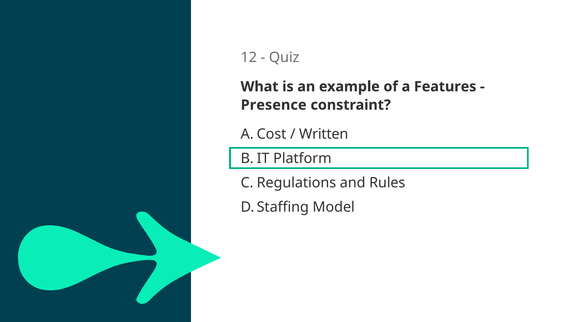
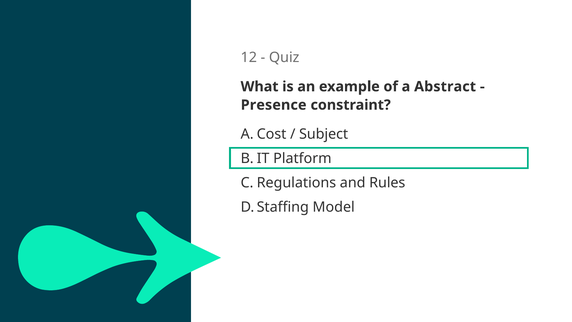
Features: Features -> Abstract
Written: Written -> Subject
